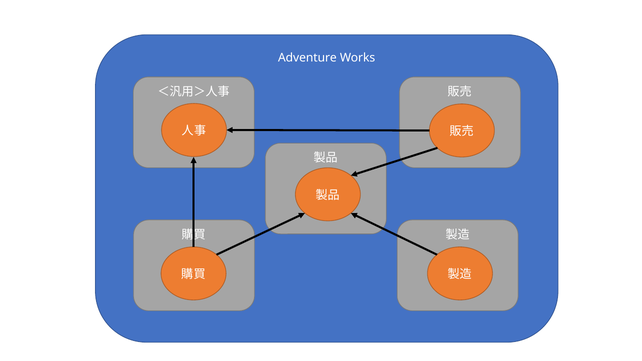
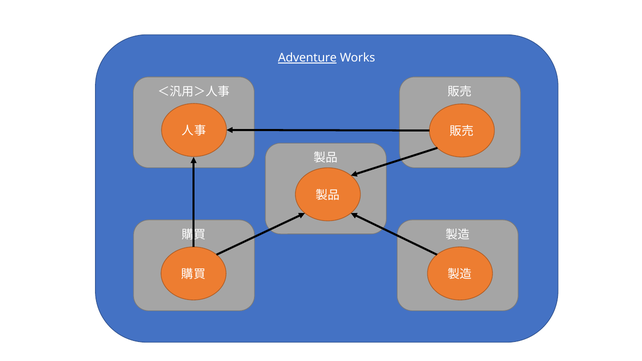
Adventure underline: none -> present
